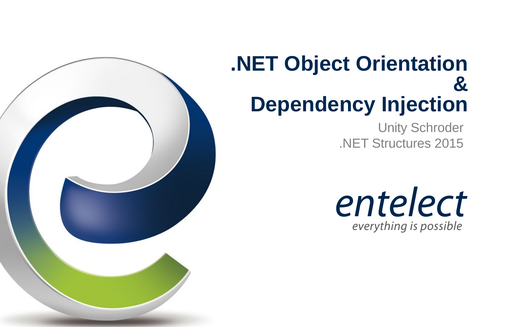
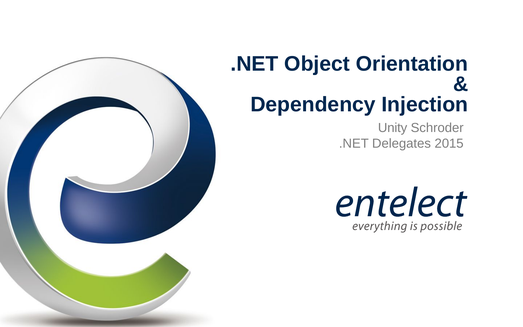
Structures: Structures -> Delegates
